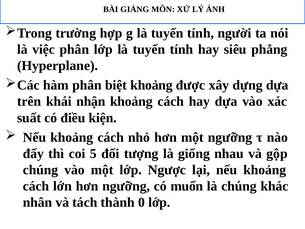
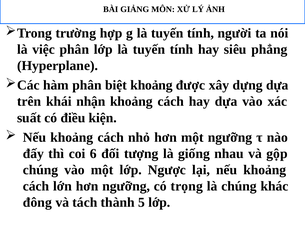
5: 5 -> 6
muốn: muốn -> trọng
nhân: nhân -> đông
0: 0 -> 5
